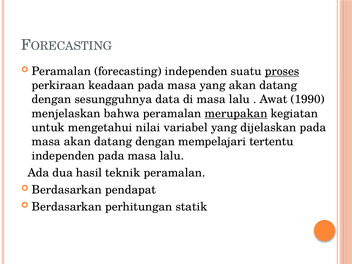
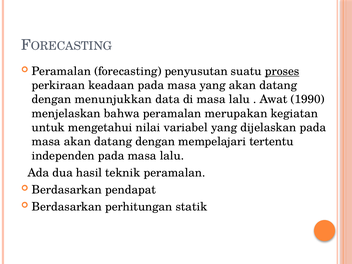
forecasting independen: independen -> penyusutan
sesungguhnya: sesungguhnya -> menunjukkan
merupakan underline: present -> none
